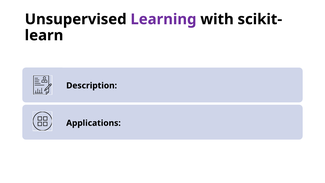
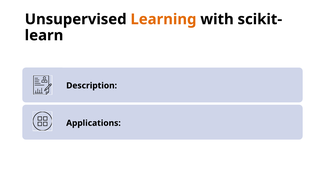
Learning colour: purple -> orange
